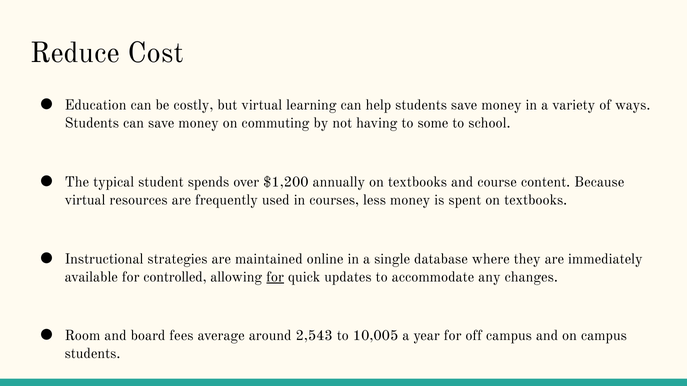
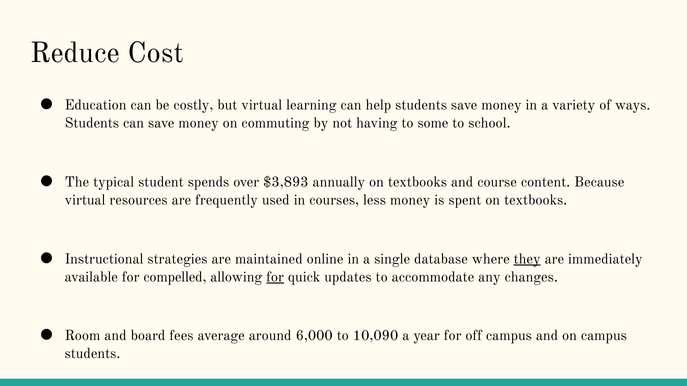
$1,200: $1,200 -> $3,893
they underline: none -> present
controlled: controlled -> compelled
2,543: 2,543 -> 6,000
10,005: 10,005 -> 10,090
